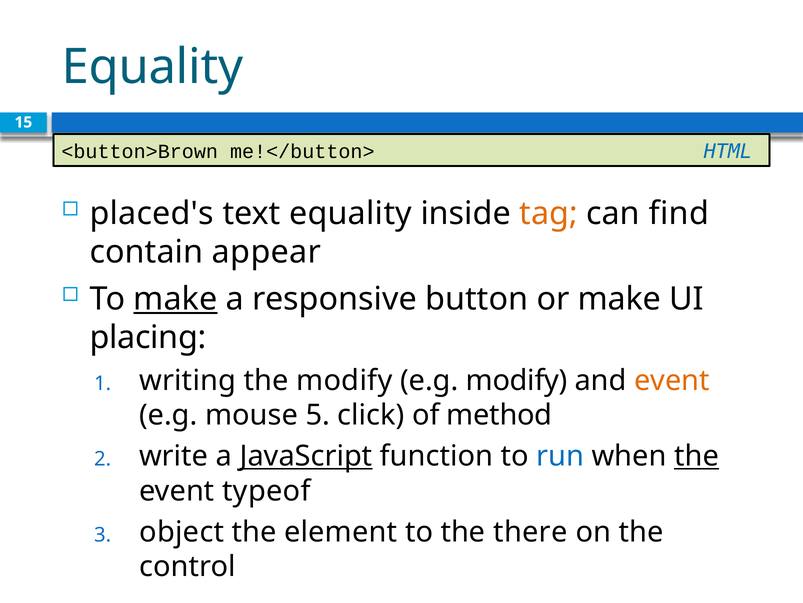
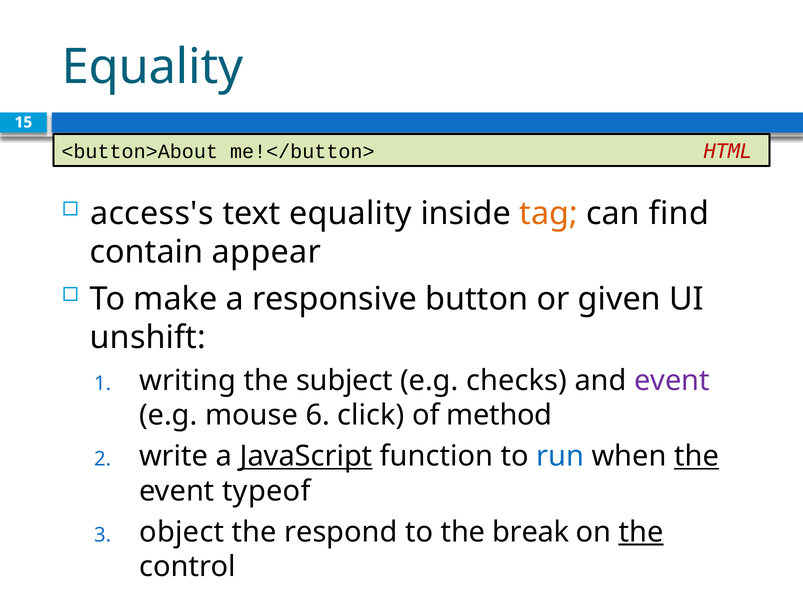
<button>Brown: <button>Brown -> <button>About
HTML colour: blue -> red
placed's: placed's -> access's
make at (175, 299) underline: present -> none
or make: make -> given
placing: placing -> unshift
the modify: modify -> subject
e.g modify: modify -> checks
event at (672, 380) colour: orange -> purple
5: 5 -> 6
element: element -> respond
there: there -> break
the at (641, 531) underline: none -> present
